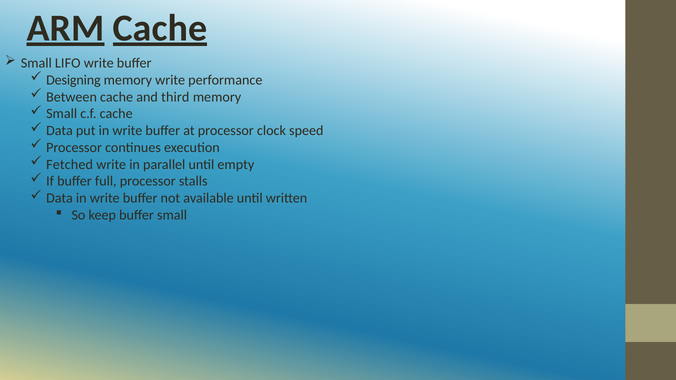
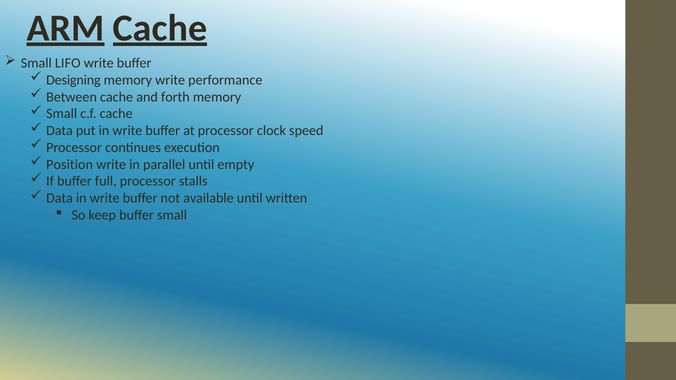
third: third -> forth
Fetched: Fetched -> Position
